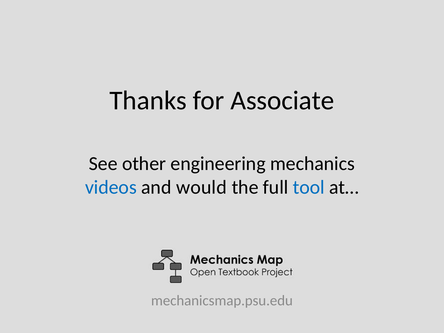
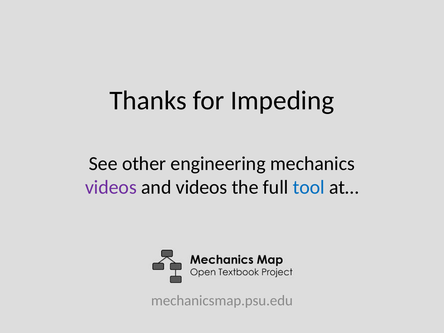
Associate: Associate -> Impeding
videos at (111, 187) colour: blue -> purple
and would: would -> videos
